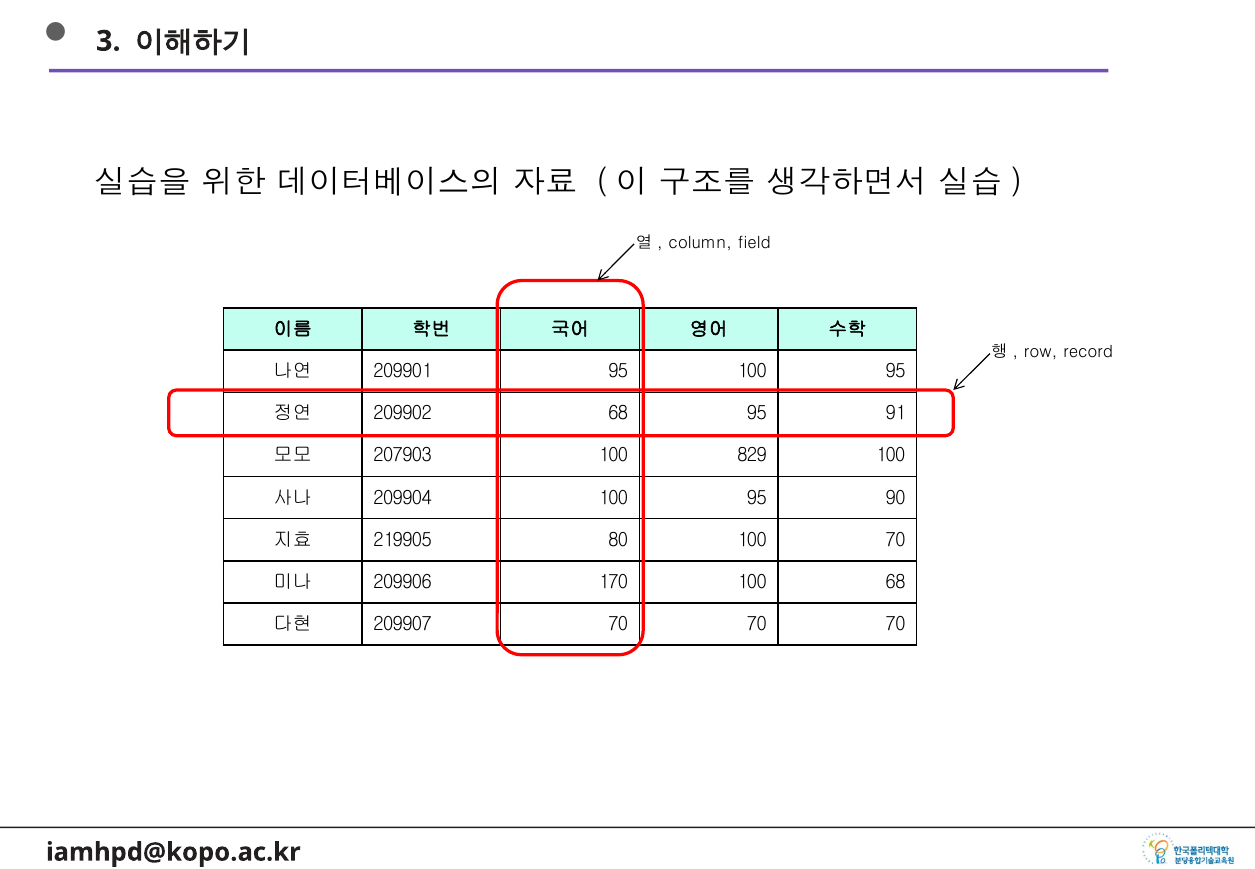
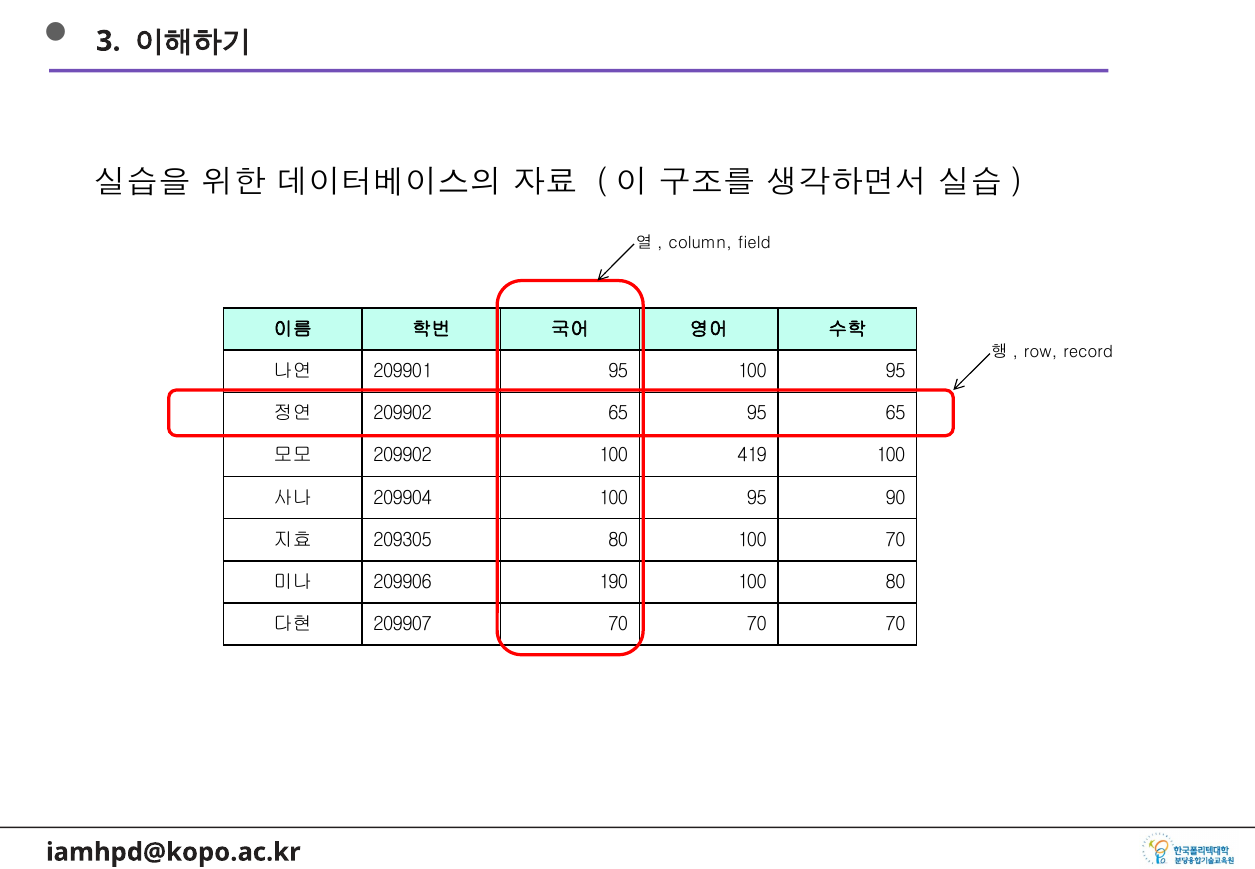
209902 68: 68 -> 65
95 91: 91 -> 65
207903 at (403, 456): 207903 -> 209902
829: 829 -> 419
219905: 219905 -> 209305
170: 170 -> 190
100 68: 68 -> 80
